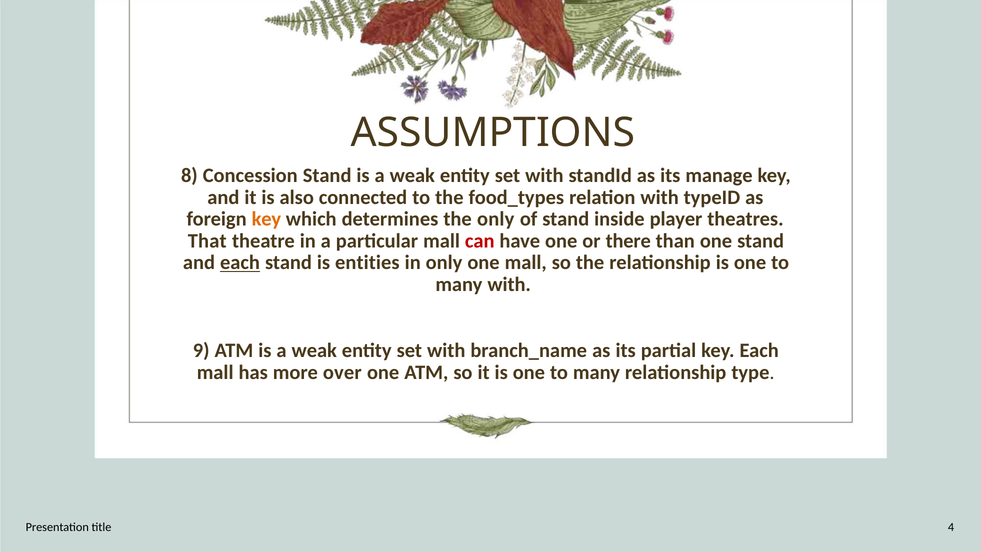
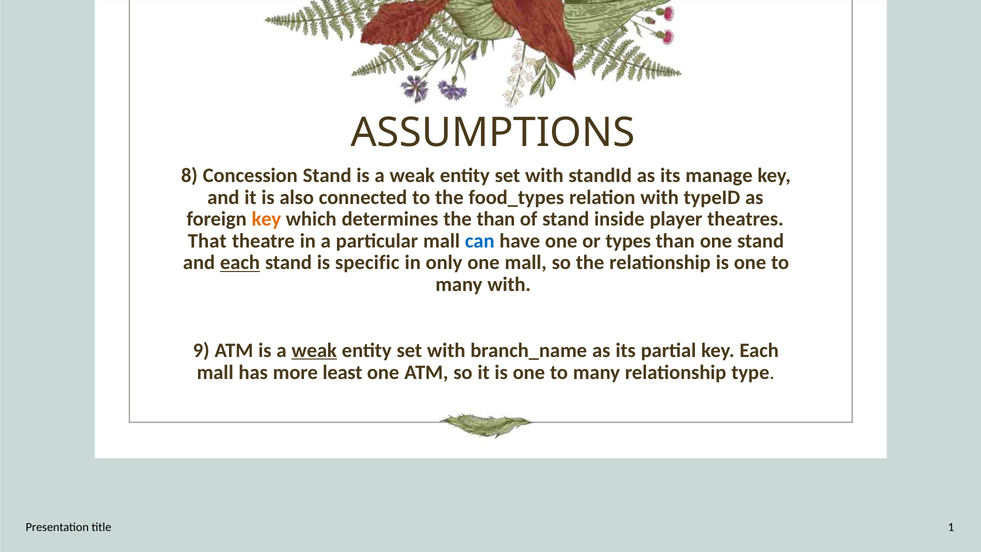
the only: only -> than
can colour: red -> blue
there: there -> types
entities: entities -> specific
weak at (314, 350) underline: none -> present
over: over -> least
4: 4 -> 1
